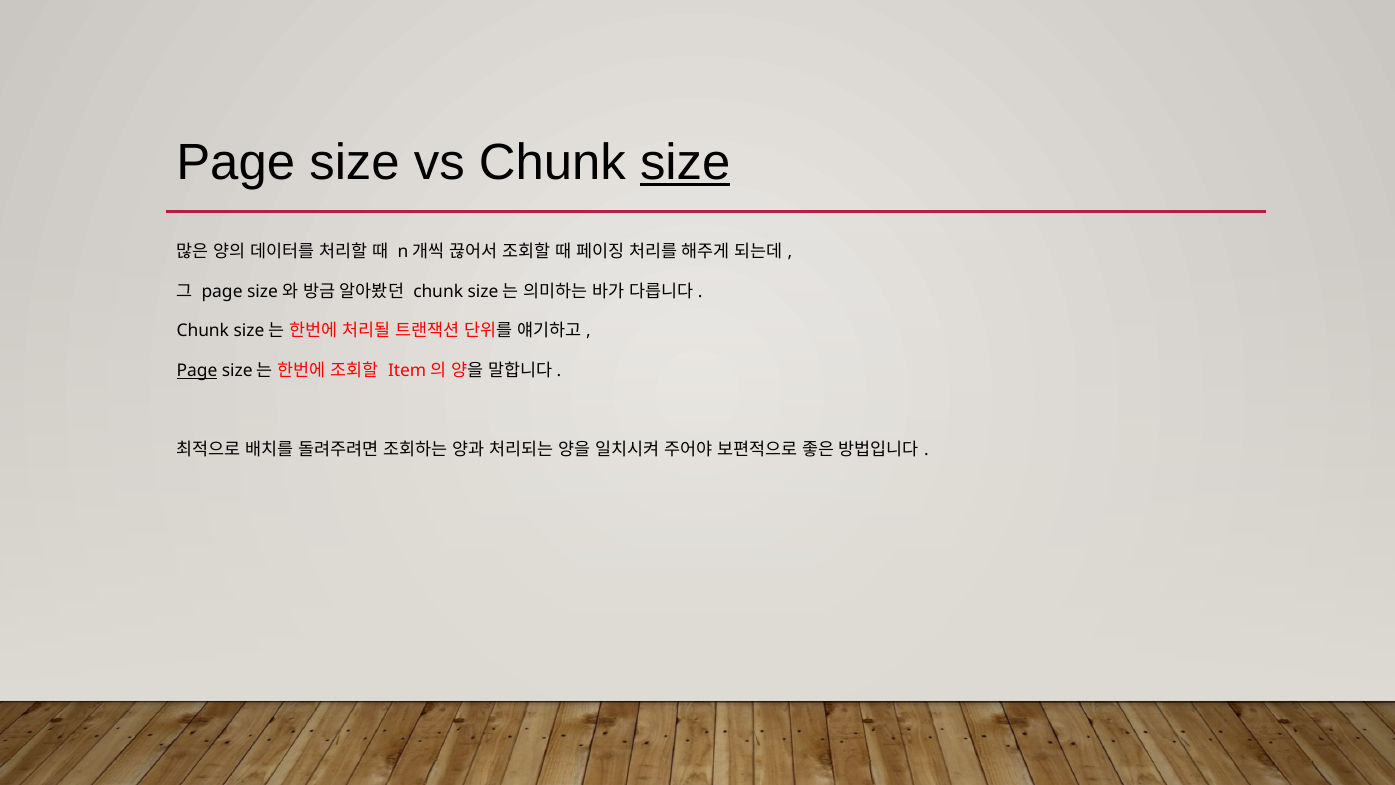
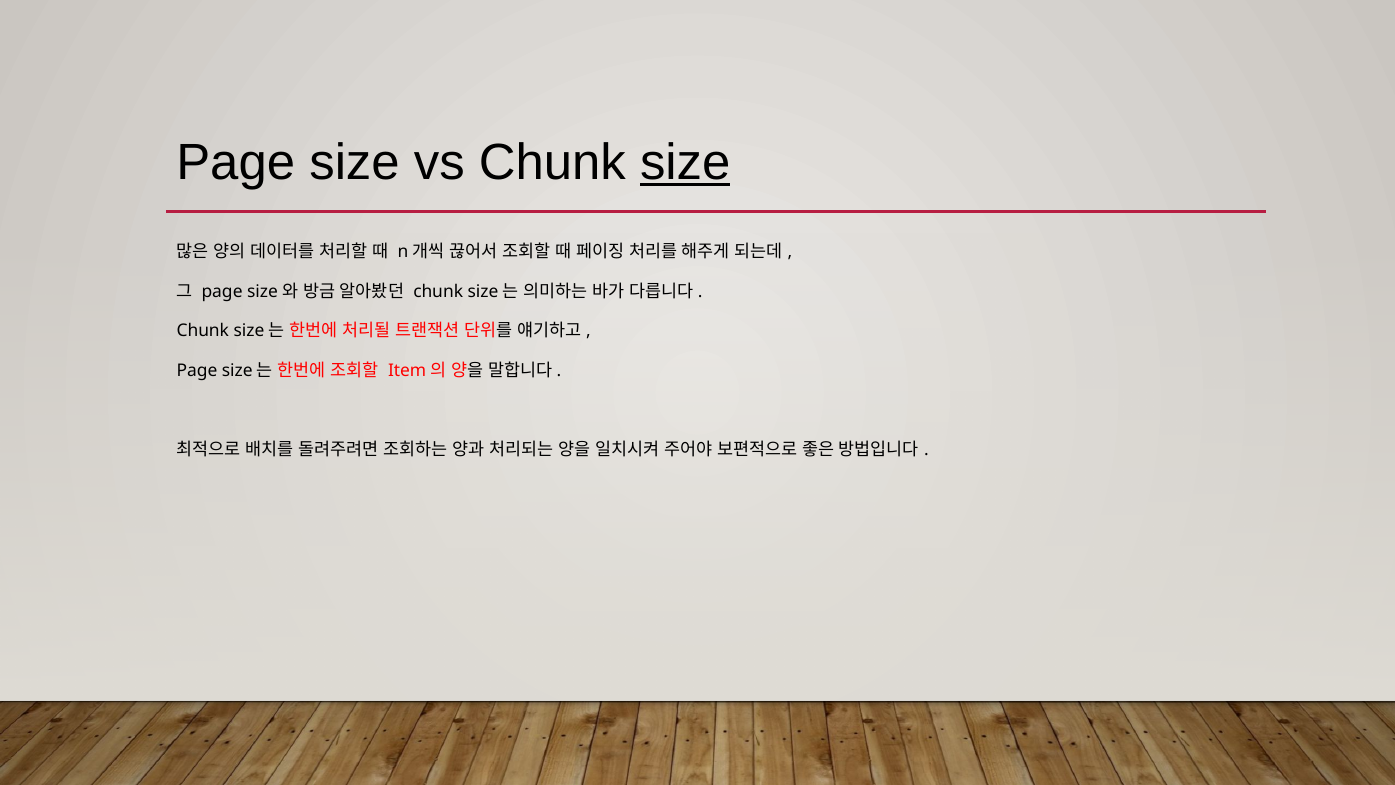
Page at (197, 371) underline: present -> none
